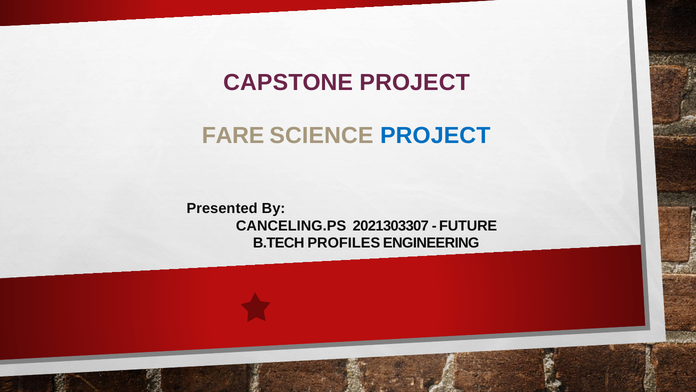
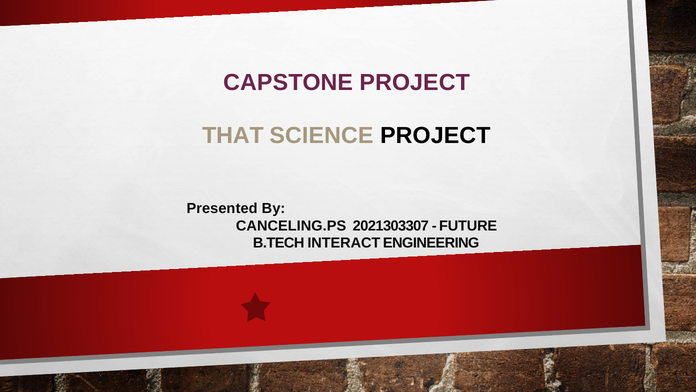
FARE: FARE -> THAT
PROJECT at (435, 136) colour: blue -> black
PROFILES: PROFILES -> INTERACT
